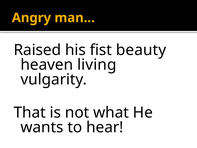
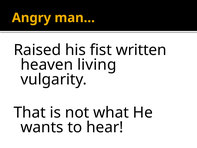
beauty: beauty -> written
